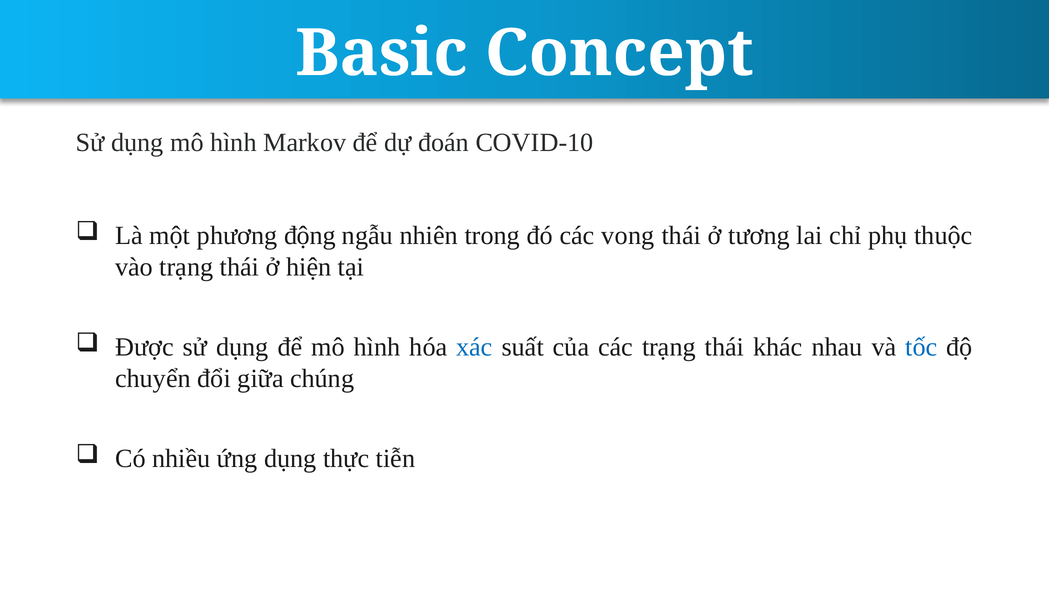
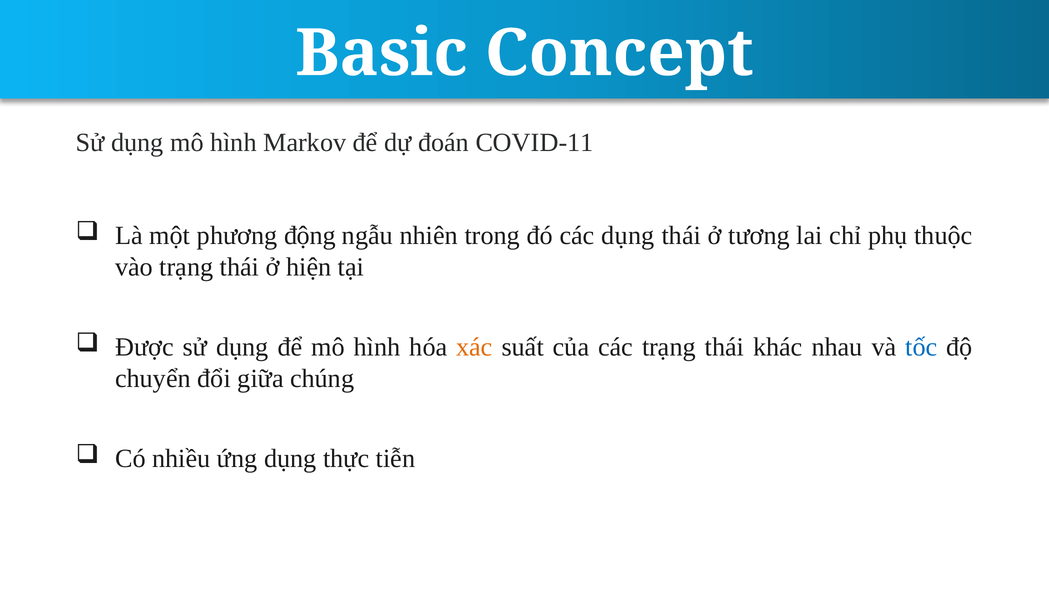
COVID-10: COVID-10 -> COVID-11
các vong: vong -> dụng
xác colour: blue -> orange
